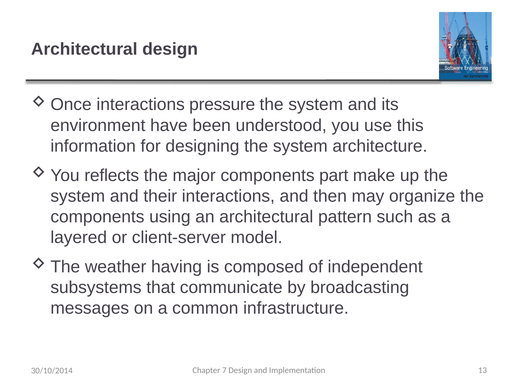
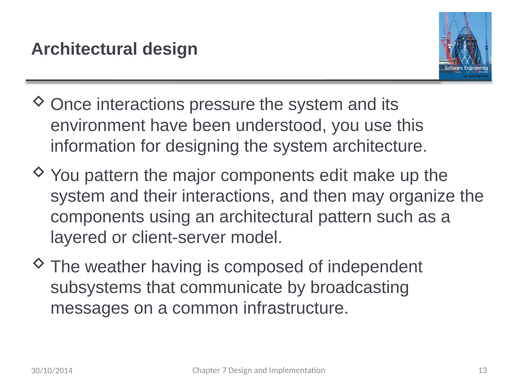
reflects at (112, 176): reflects -> pattern
part: part -> edit
